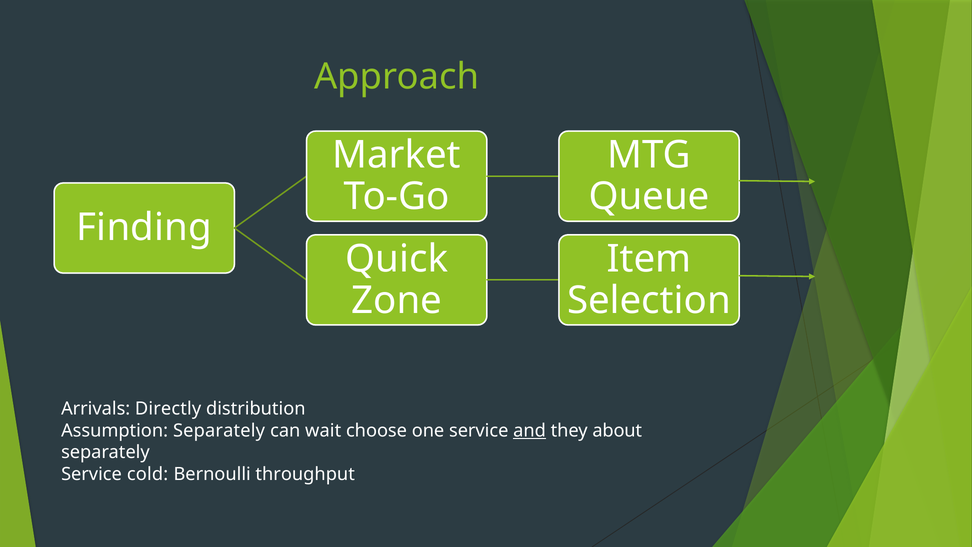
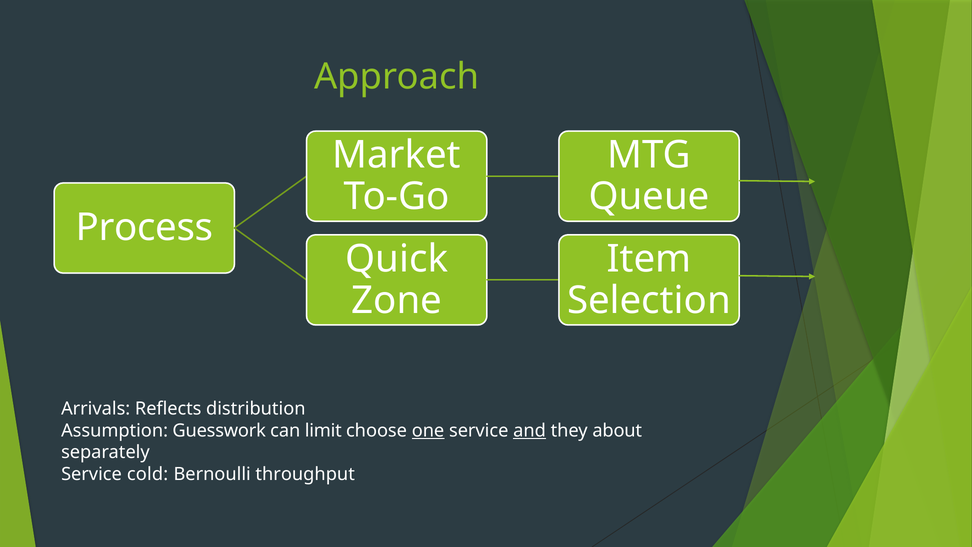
Finding: Finding -> Process
Directly: Directly -> Reflects
Assumption Separately: Separately -> Guesswork
wait: wait -> limit
one underline: none -> present
